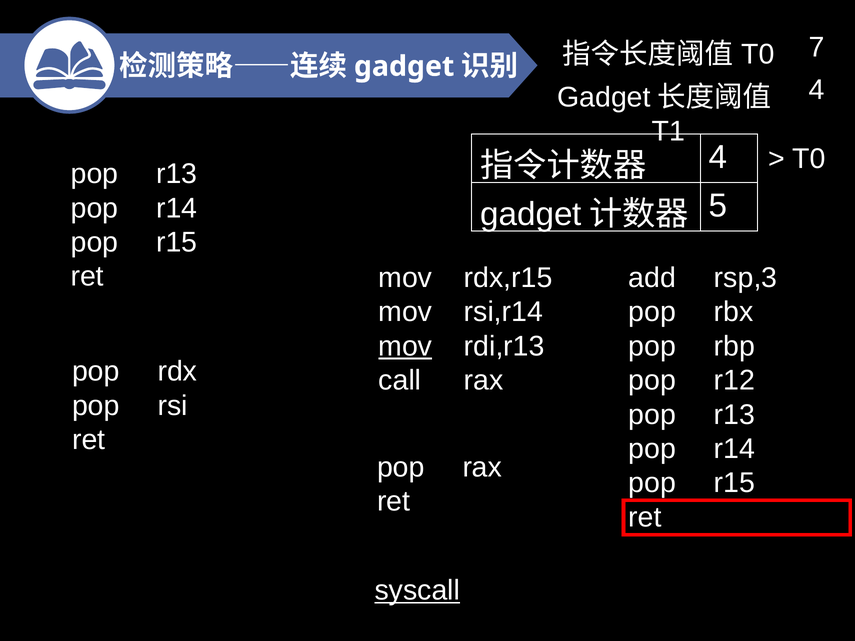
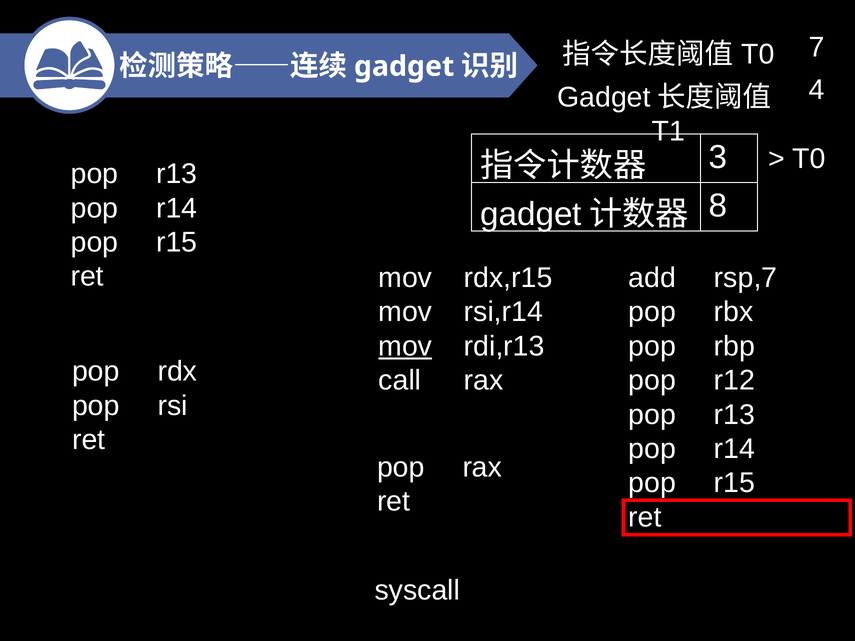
4 at (718, 157): 4 -> 3
5: 5 -> 8
rsp,3: rsp,3 -> rsp,7
syscall underline: present -> none
